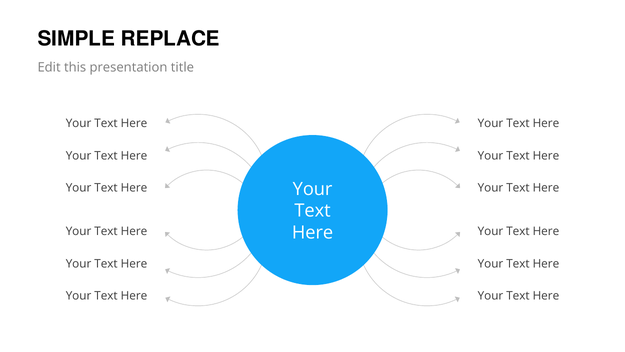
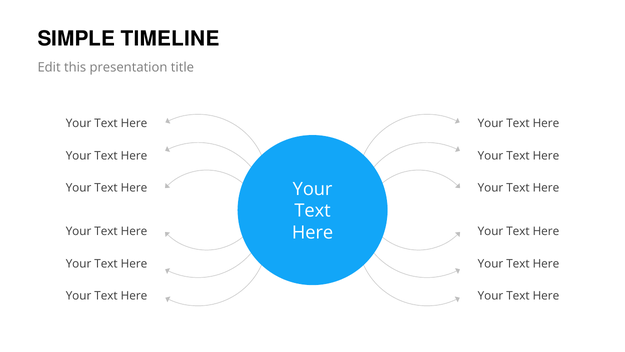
REPLACE: REPLACE -> TIMELINE
